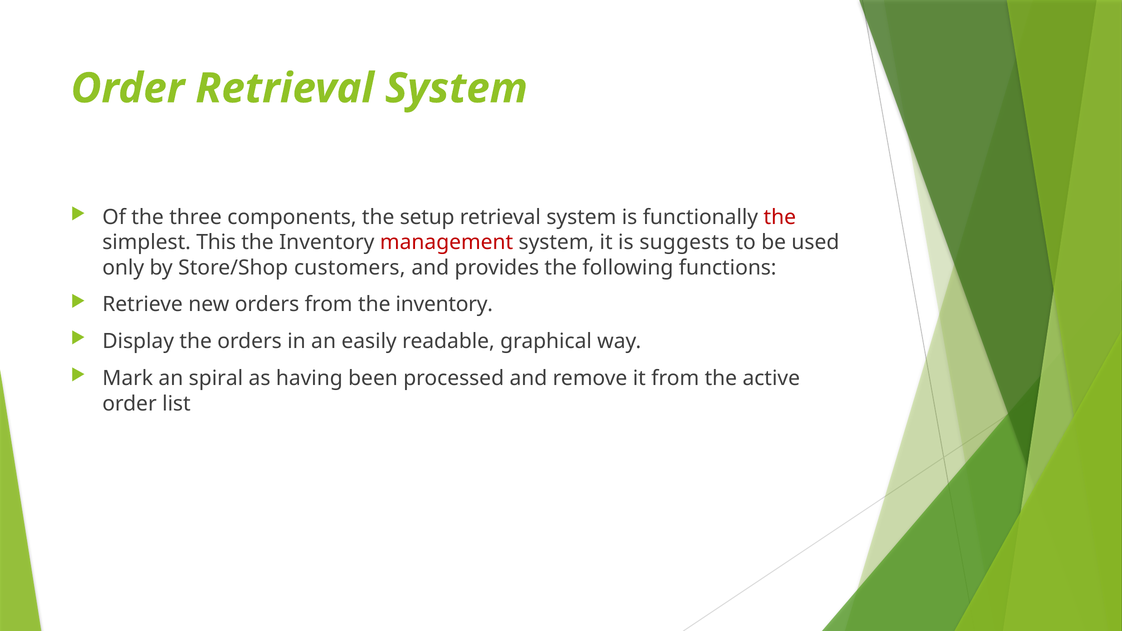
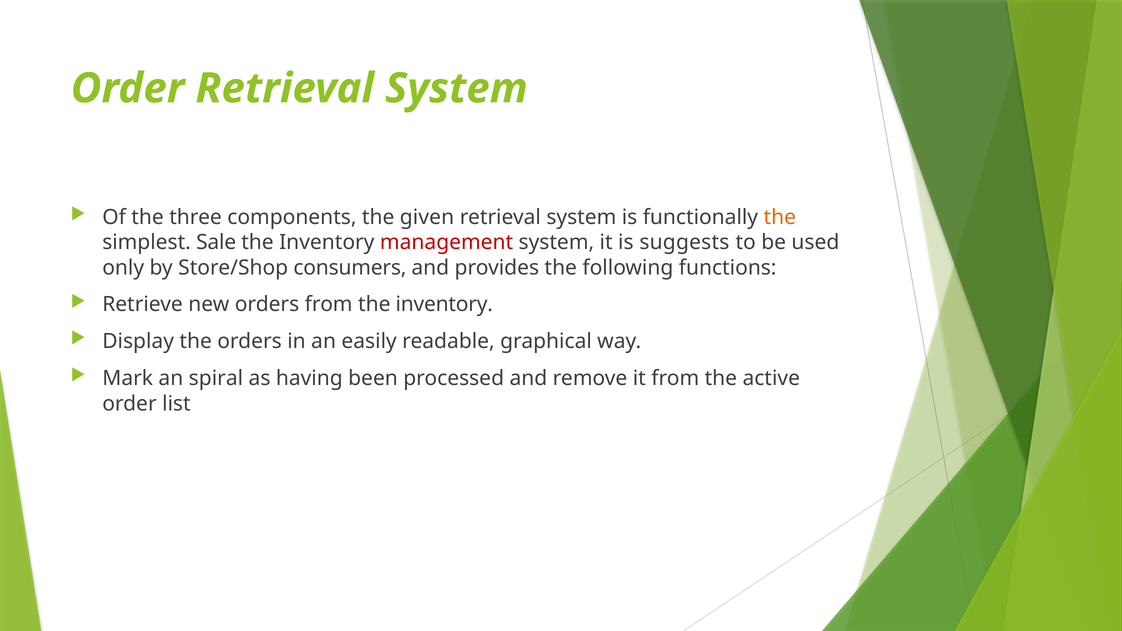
setup: setup -> given
the at (780, 217) colour: red -> orange
This: This -> Sale
customers: customers -> consumers
